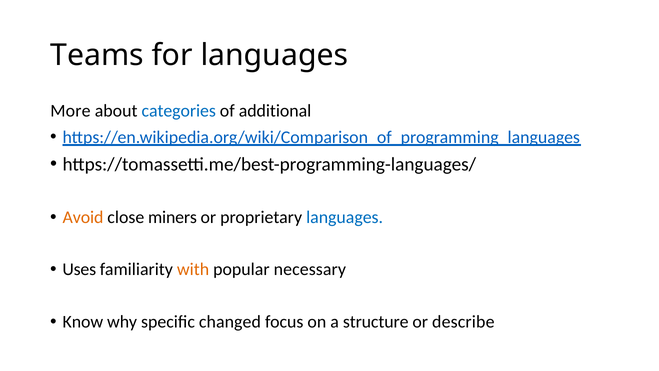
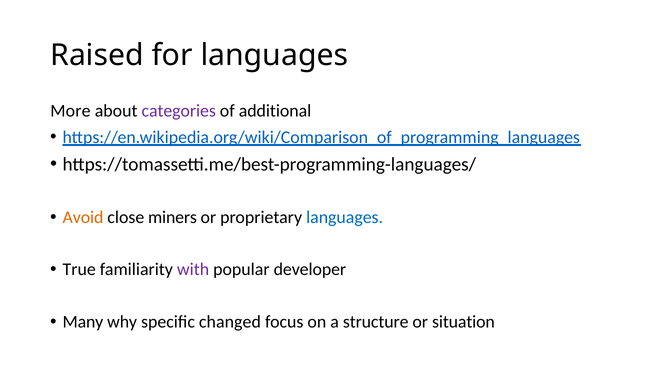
Teams: Teams -> Raised
categories colour: blue -> purple
Uses: Uses -> True
with colour: orange -> purple
necessary: necessary -> developer
Know: Know -> Many
describe: describe -> situation
